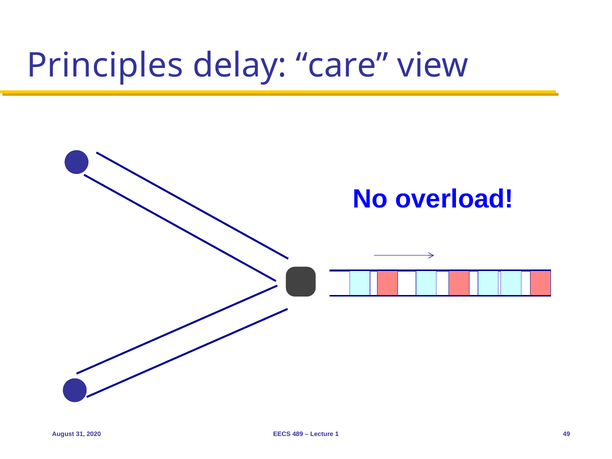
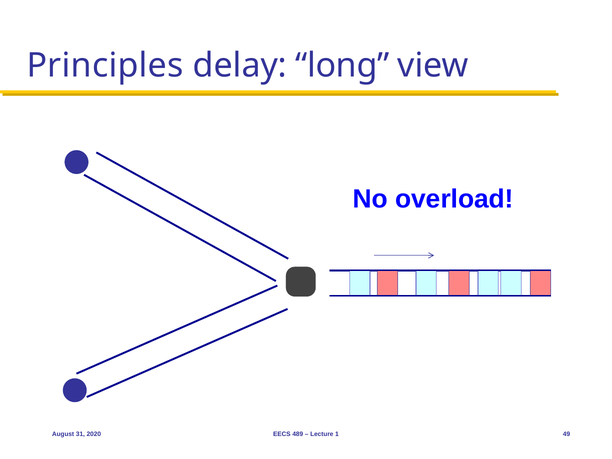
care: care -> long
